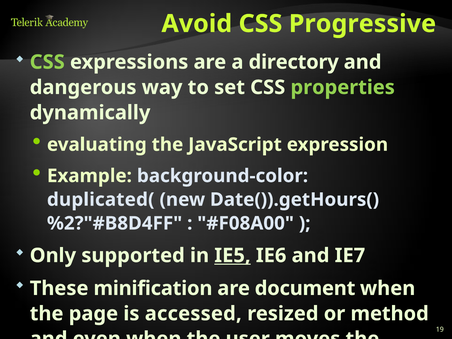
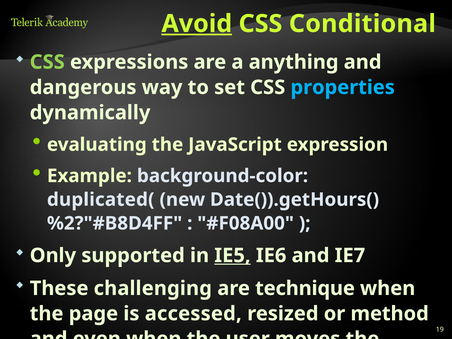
Avoid underline: none -> present
Progressive: Progressive -> Conditional
directory: directory -> anything
properties colour: light green -> light blue
minification: minification -> challenging
document: document -> technique
